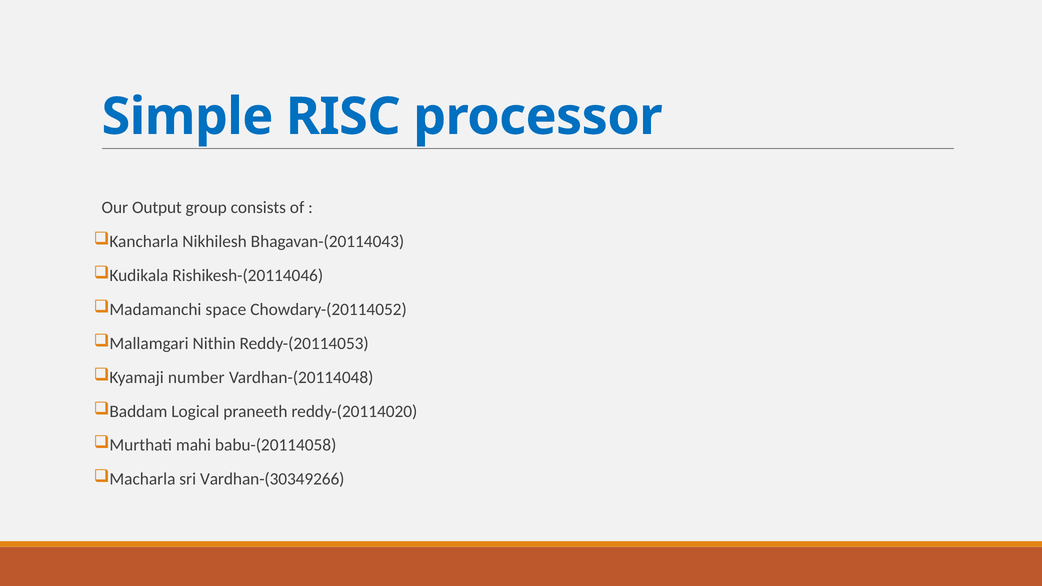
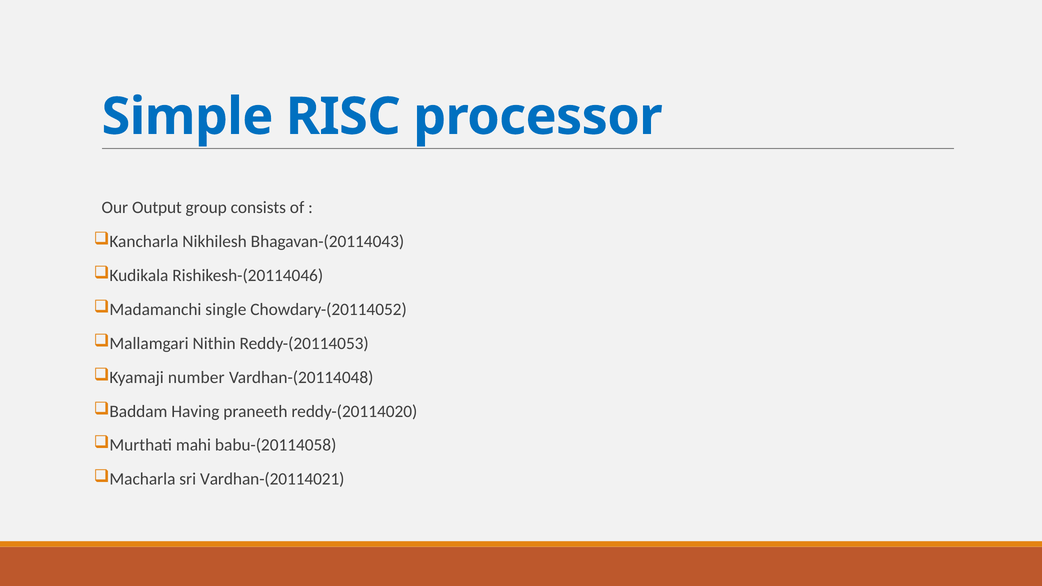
space: space -> single
Logical: Logical -> Having
Vardhan-(30349266: Vardhan-(30349266 -> Vardhan-(20114021
